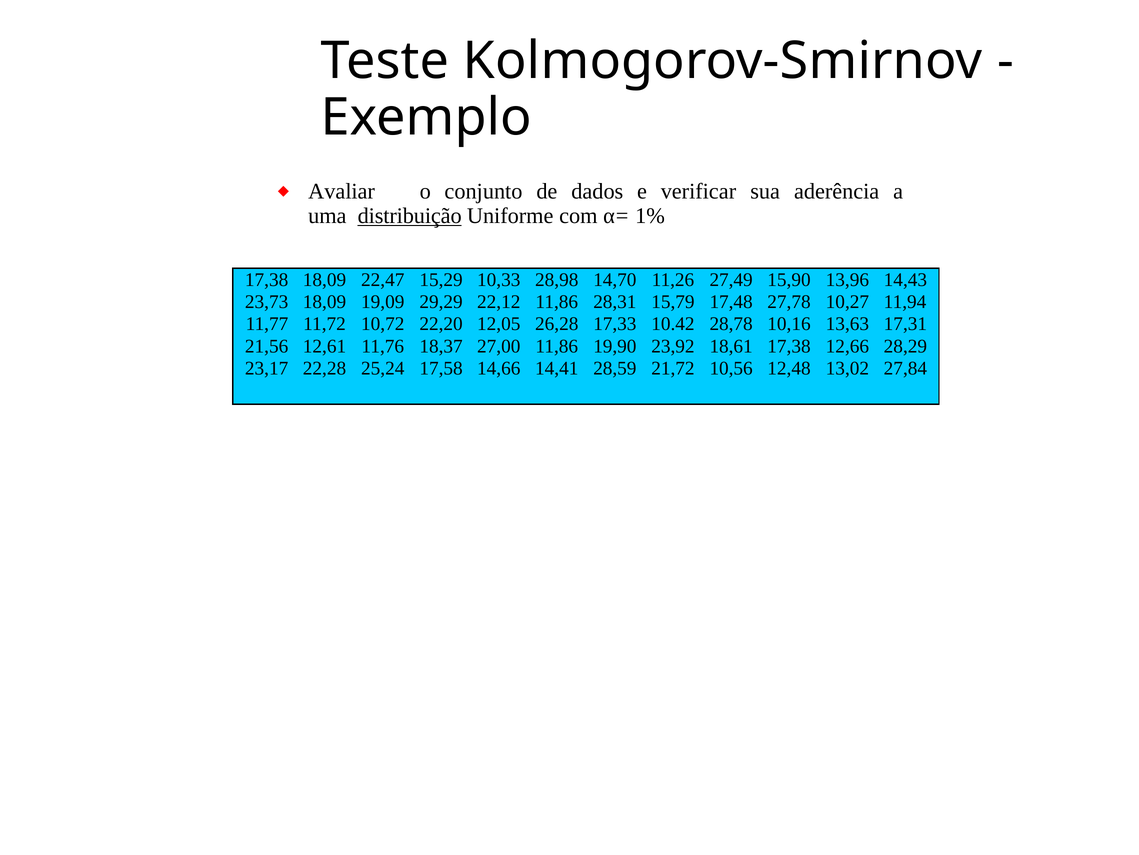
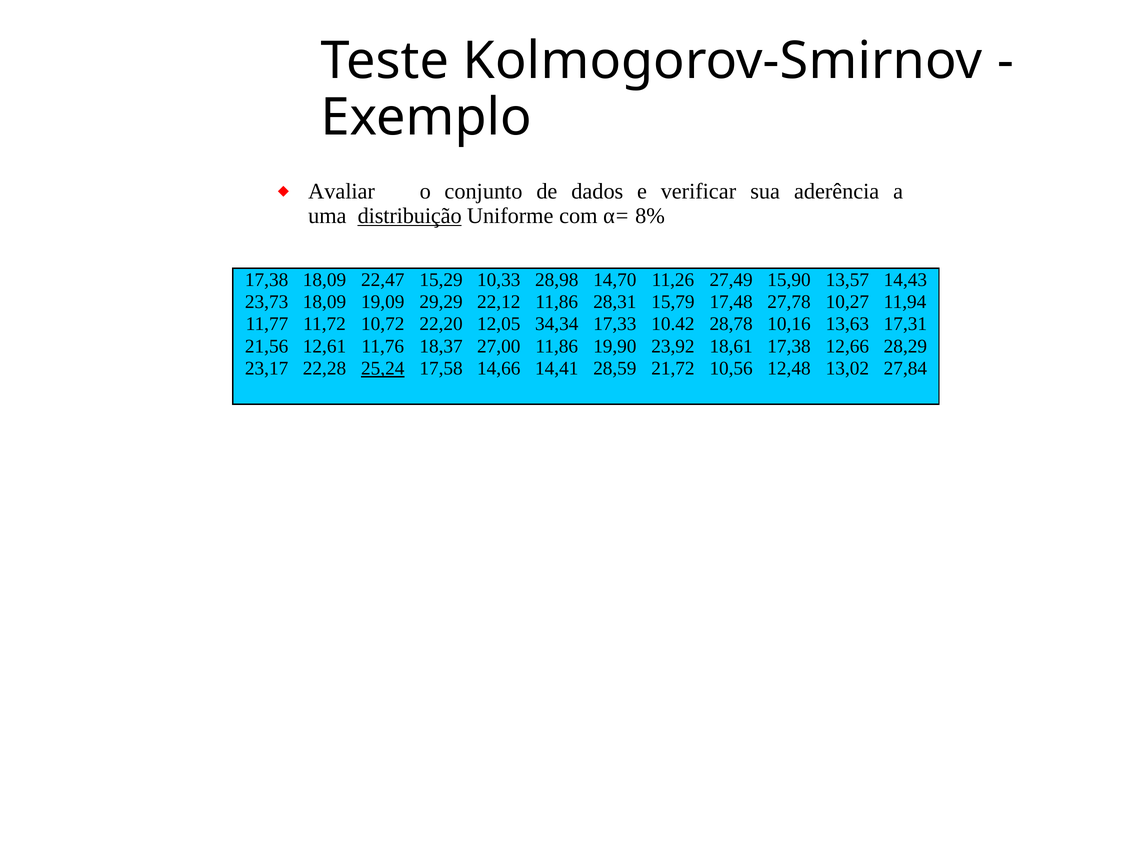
1%: 1% -> 8%
13,96: 13,96 -> 13,57
26,28: 26,28 -> 34,34
25,24 underline: none -> present
